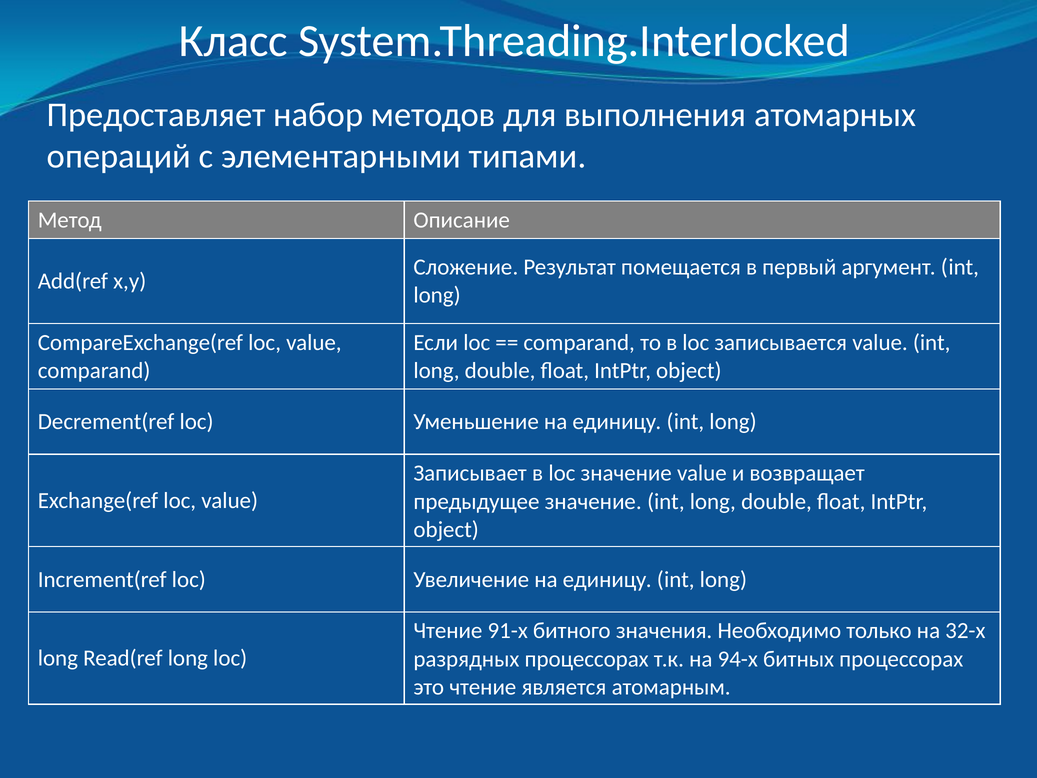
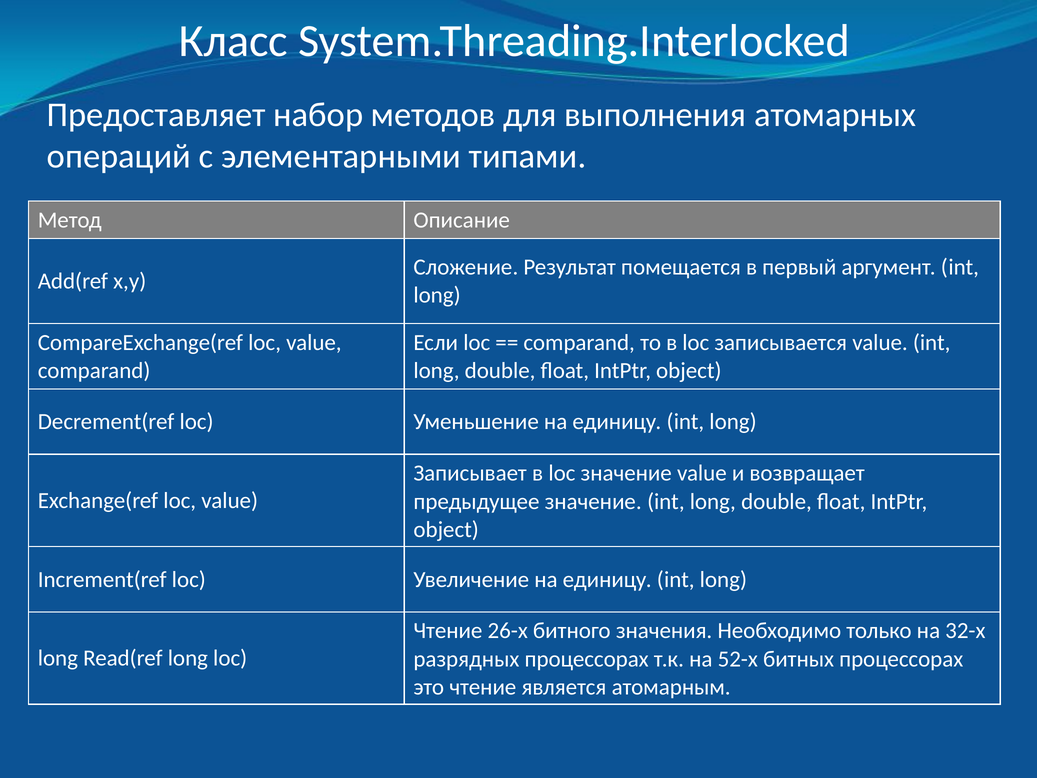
91-х: 91-х -> 26-х
94-х: 94-х -> 52-х
